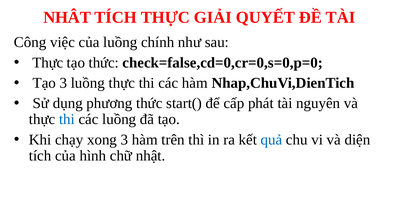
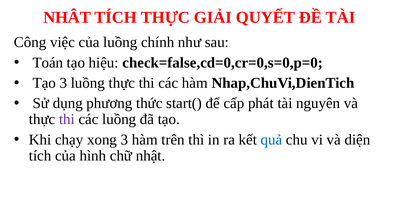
Thực at (48, 63): Thực -> Toán
tạo thức: thức -> hiệu
thi at (67, 120) colour: blue -> purple
